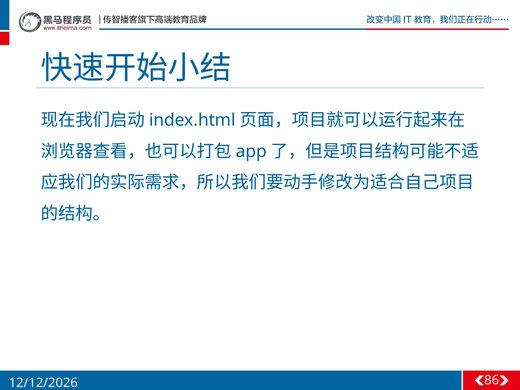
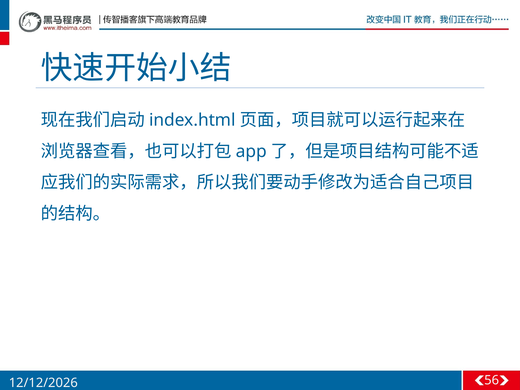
86: 86 -> 56
